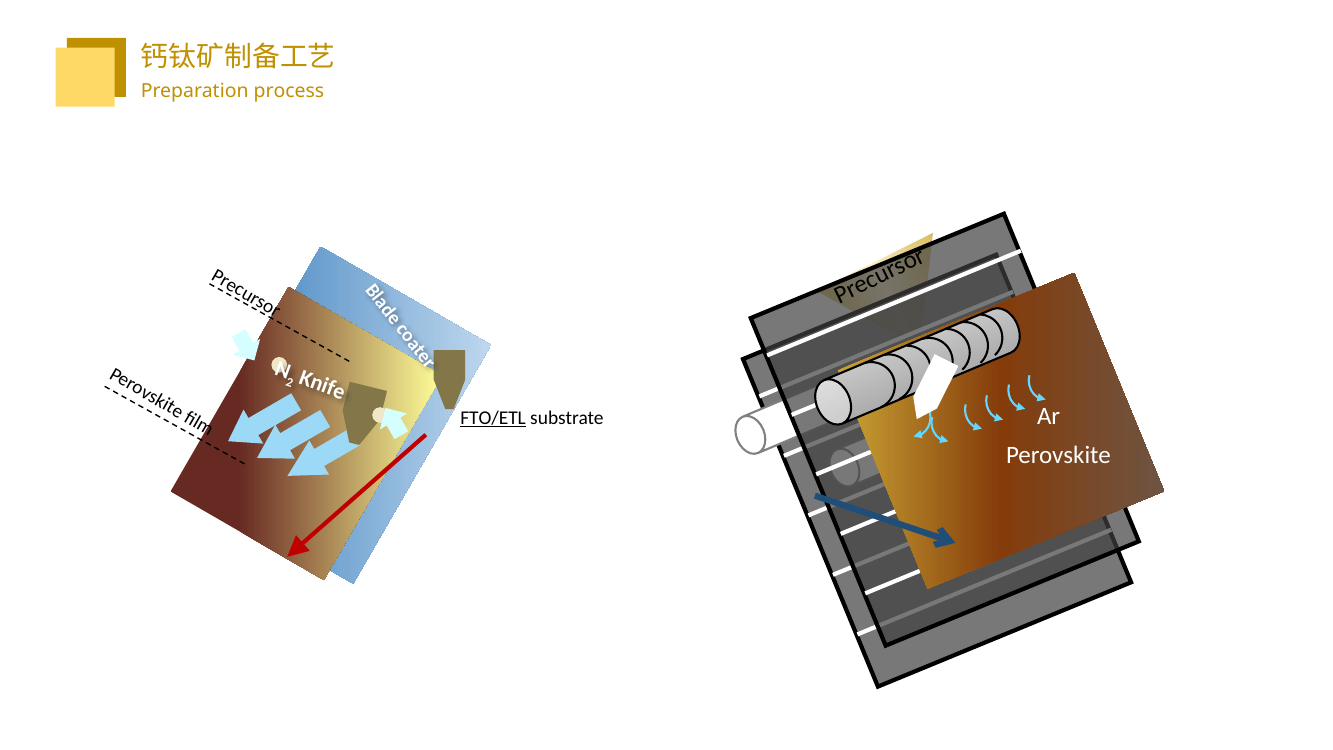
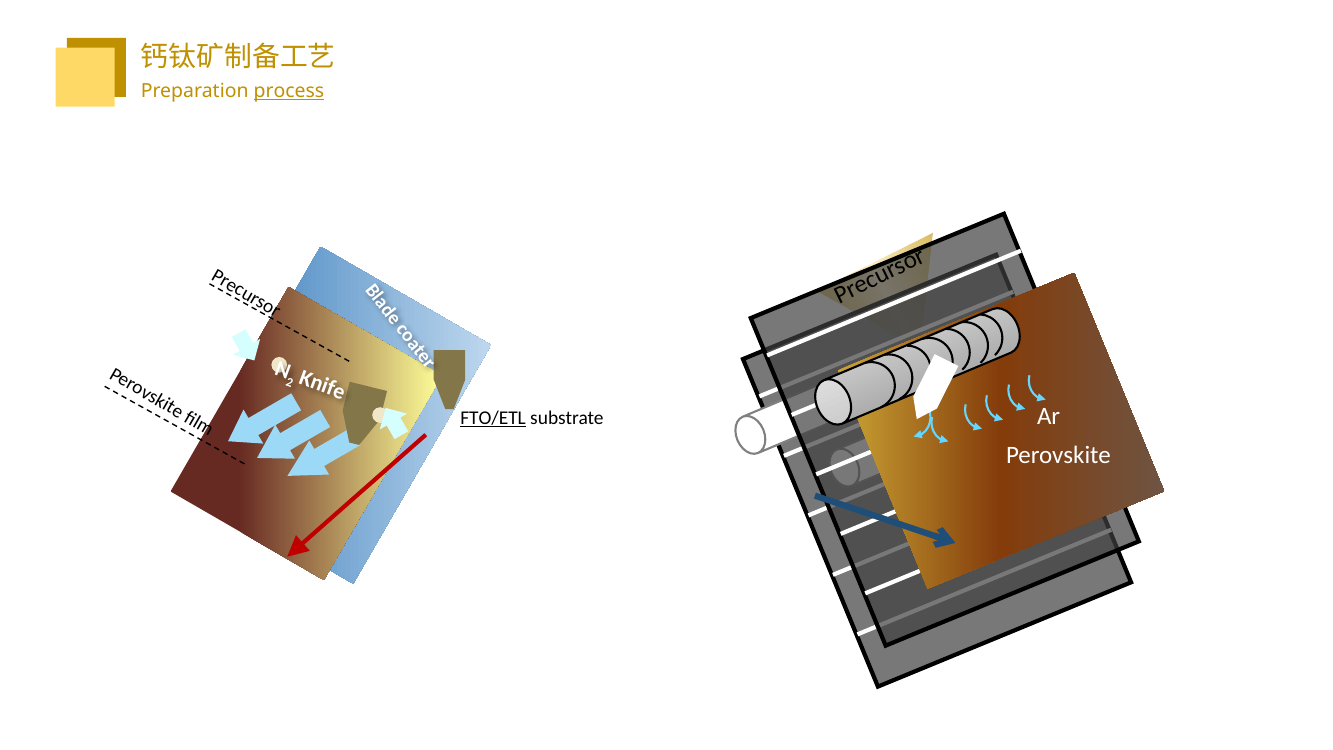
process underline: none -> present
